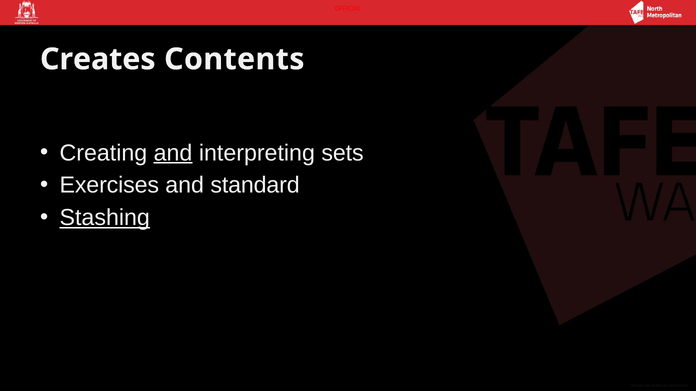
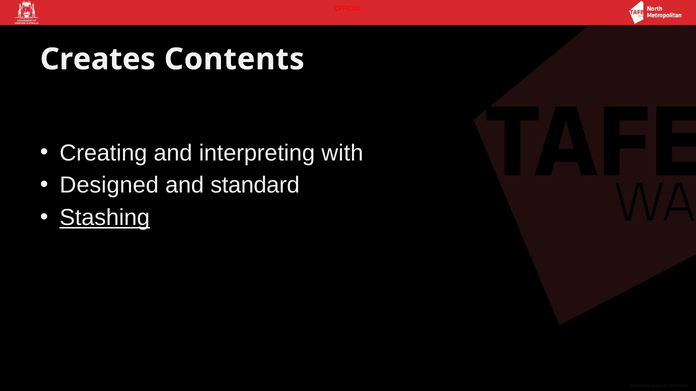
and at (173, 153) underline: present -> none
sets: sets -> with
Exercises: Exercises -> Designed
